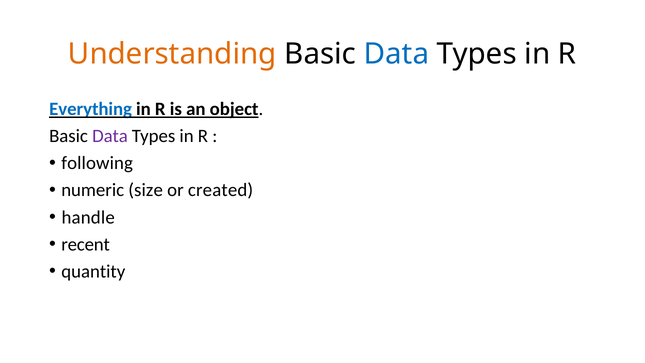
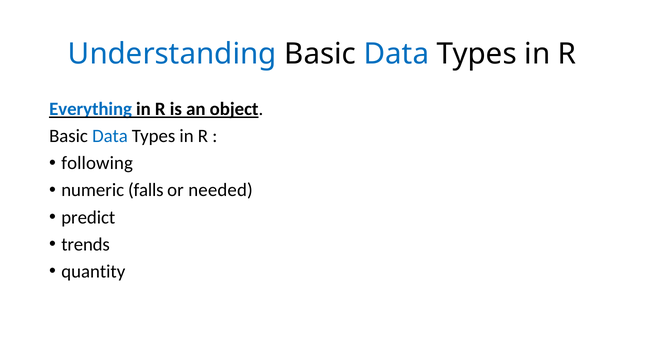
Understanding colour: orange -> blue
Data at (110, 136) colour: purple -> blue
size: size -> falls
created: created -> needed
handle: handle -> predict
recent: recent -> trends
